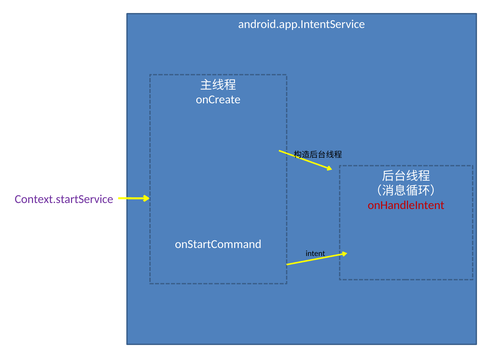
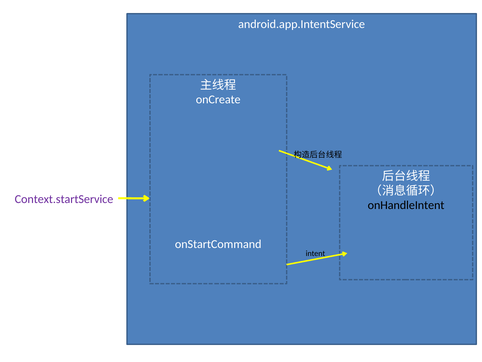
onHandleIntent colour: red -> black
